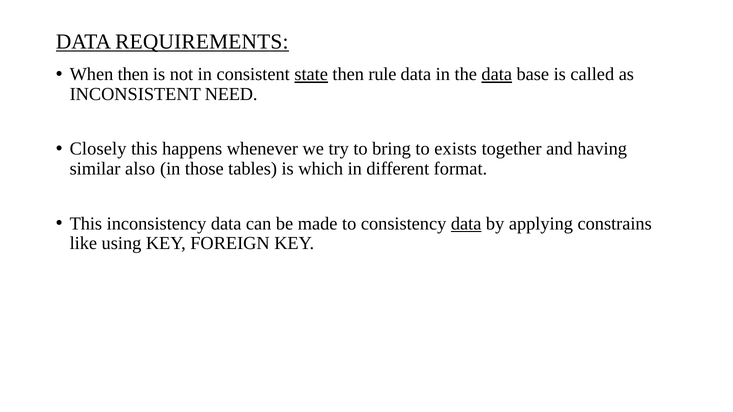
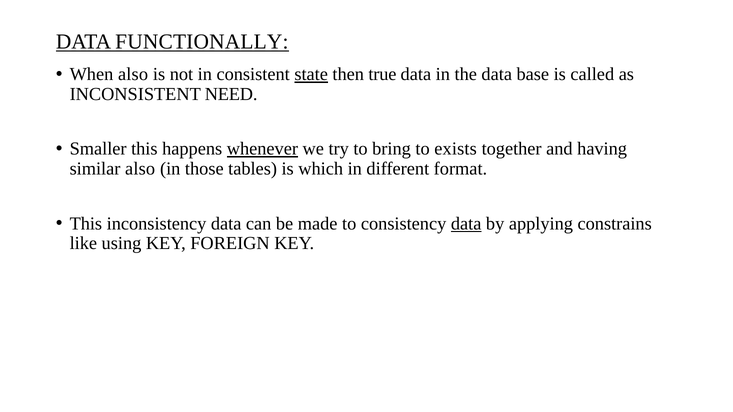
REQUIREMENTS: REQUIREMENTS -> FUNCTIONALLY
When then: then -> also
rule: rule -> true
data at (497, 74) underline: present -> none
Closely: Closely -> Smaller
whenever underline: none -> present
